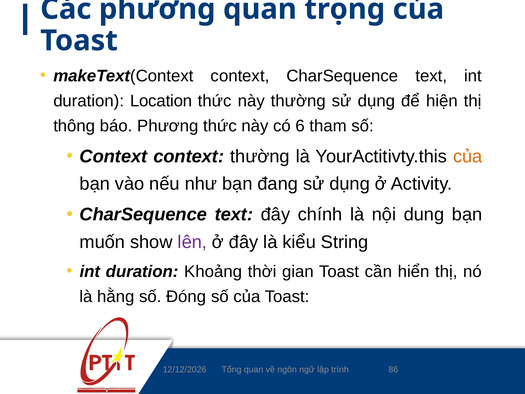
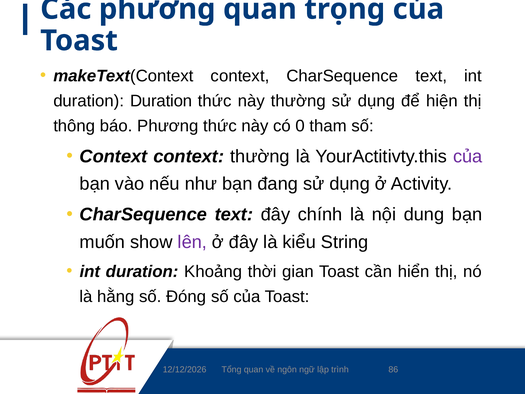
duration Location: Location -> Duration
6: 6 -> 0
của at (468, 156) colour: orange -> purple
